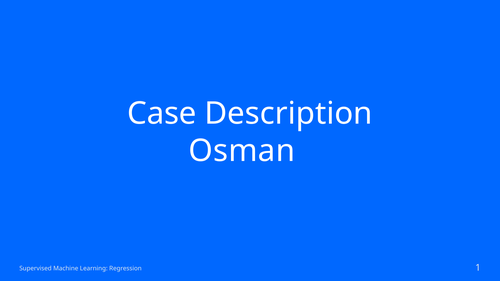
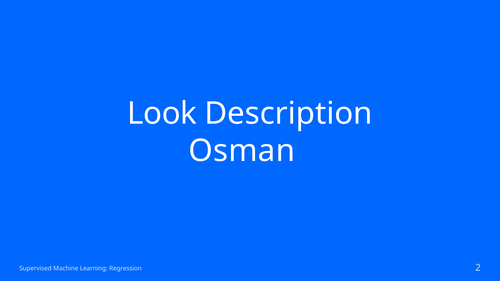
Case: Case -> Look
1: 1 -> 2
